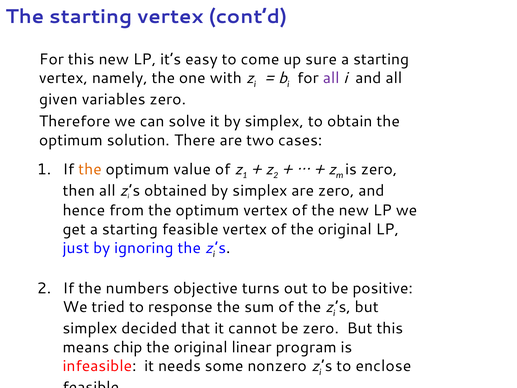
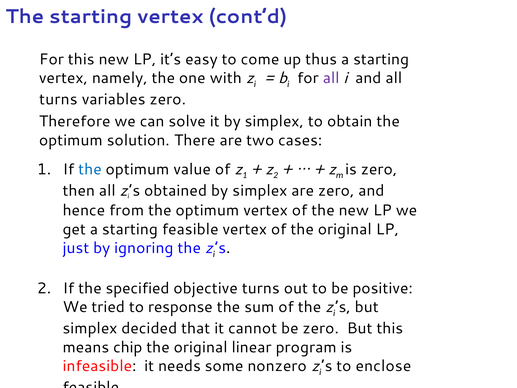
sure: sure -> thus
given at (58, 99): given -> turns
the at (90, 169) colour: orange -> blue
numbers: numbers -> speciﬁed
